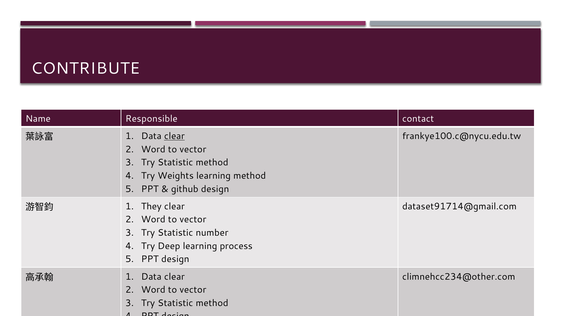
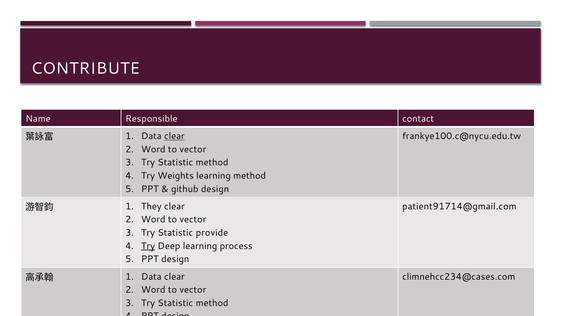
dataset91714@gmail.com: dataset91714@gmail.com -> patient91714@gmail.com
number: number -> provide
Try at (148, 246) underline: none -> present
climnehcc234@other.com: climnehcc234@other.com -> climnehcc234@cases.com
